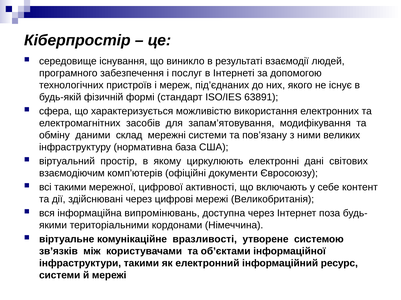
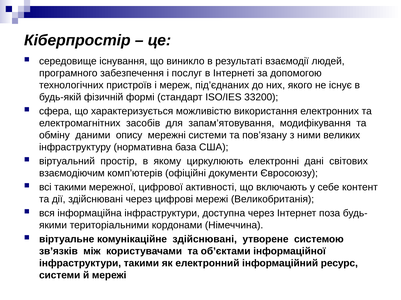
63891: 63891 -> 33200
склад: склад -> опису
інформаційна випромінювань: випромінювань -> інфраструктури
комунікаційне вразливості: вразливості -> здійснювані
